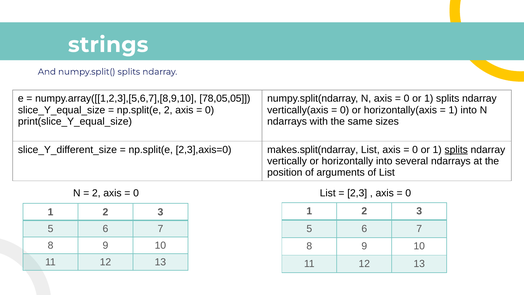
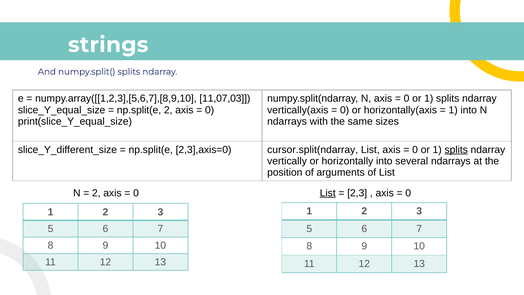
78,05,05: 78,05,05 -> 11,07,03
makes.split(ndarray: makes.split(ndarray -> cursor.split(ndarray
List at (328, 193) underline: none -> present
